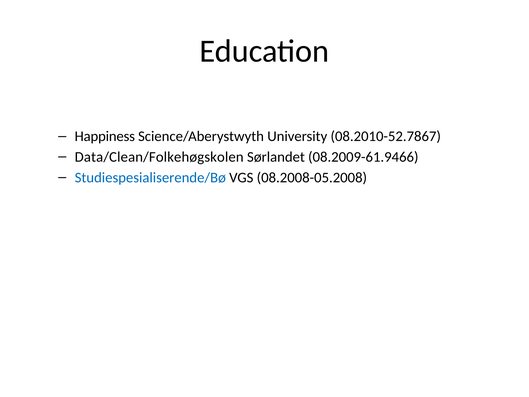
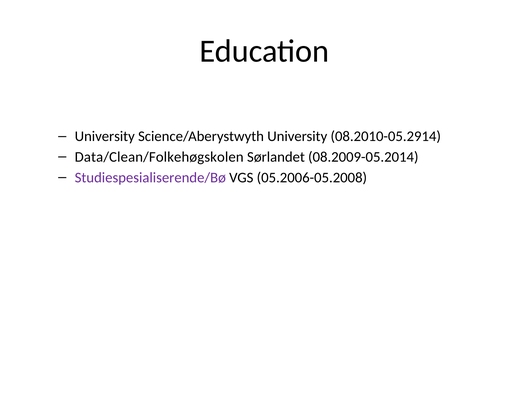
Happiness at (105, 136): Happiness -> University
08.2010-52.7867: 08.2010-52.7867 -> 08.2010-05.2914
08.2009-61.9466: 08.2009-61.9466 -> 08.2009-05.2014
Studiespesialiserende/Bø colour: blue -> purple
08.2008-05.2008: 08.2008-05.2008 -> 05.2006-05.2008
